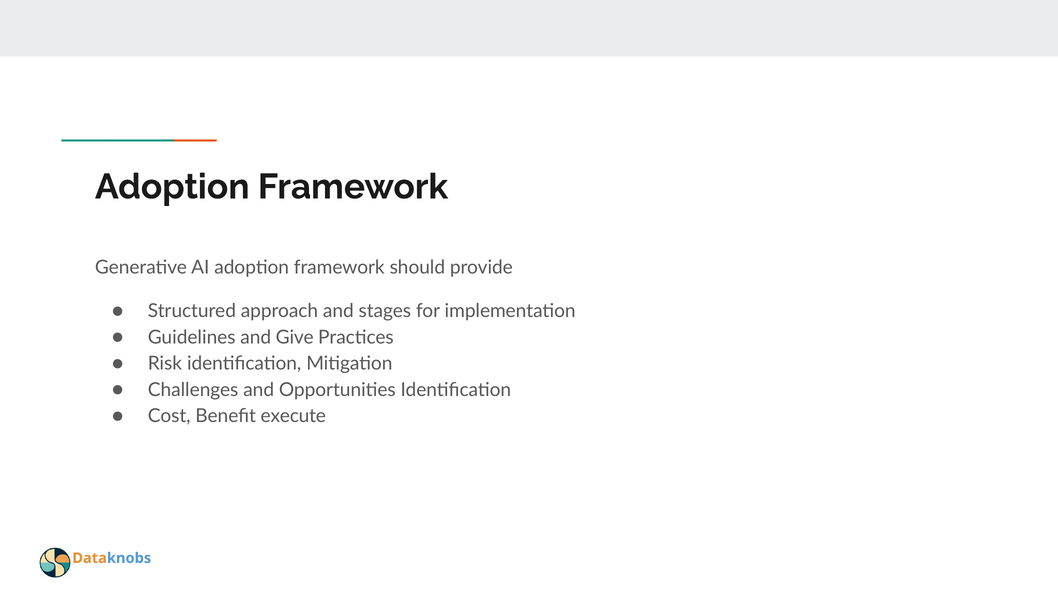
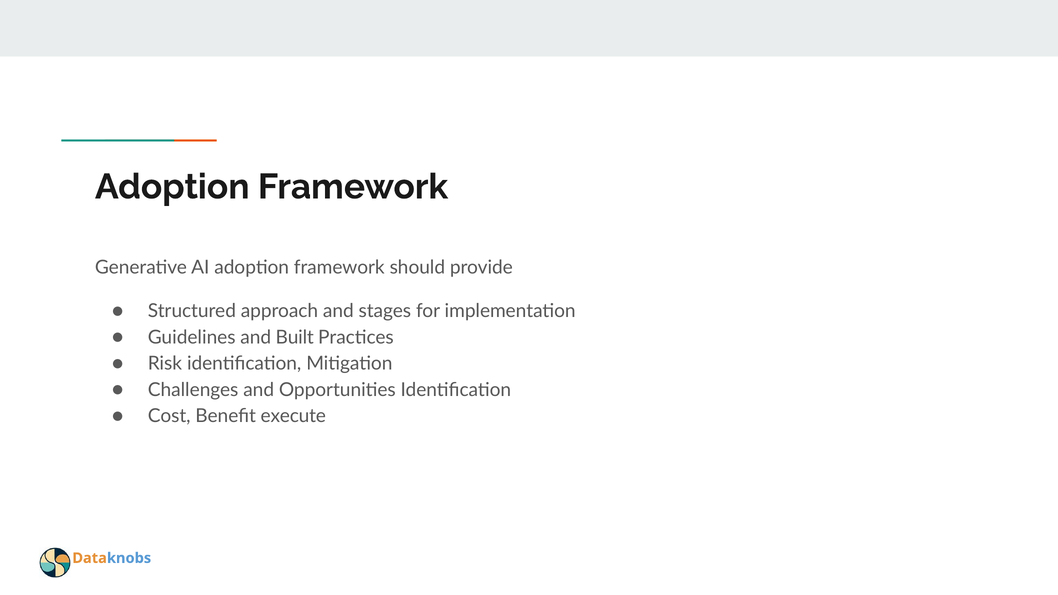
Give: Give -> Built
